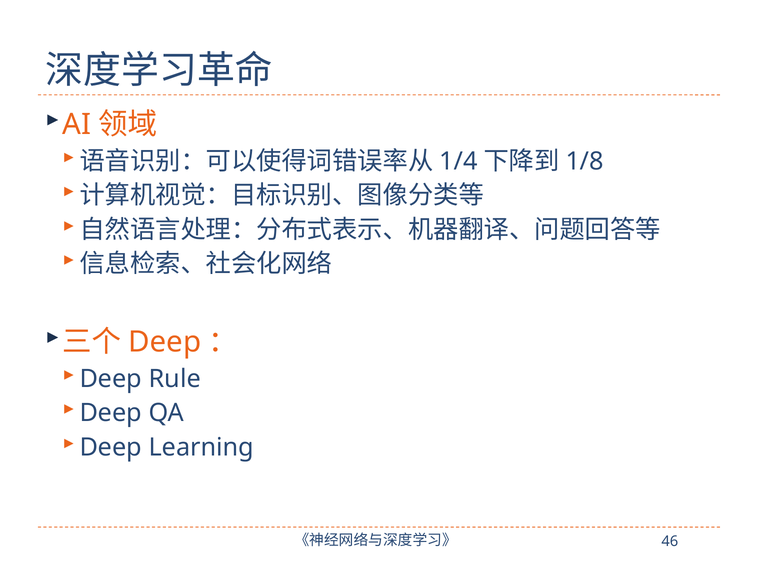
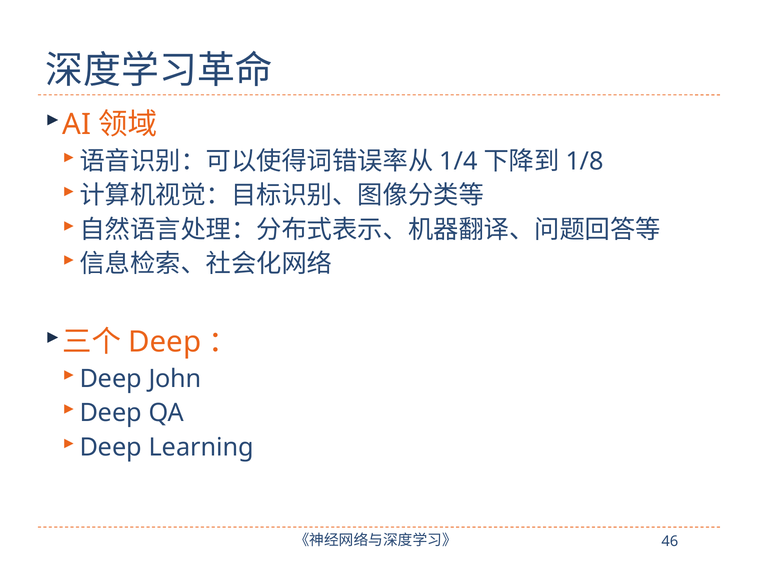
Rule: Rule -> John
